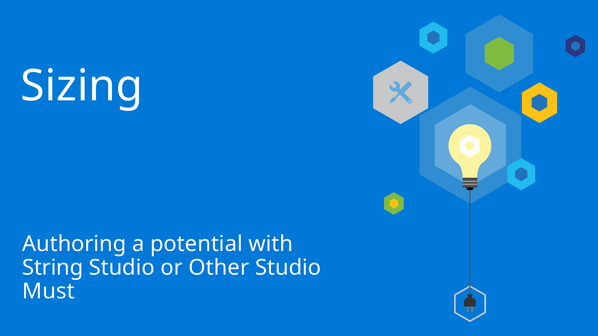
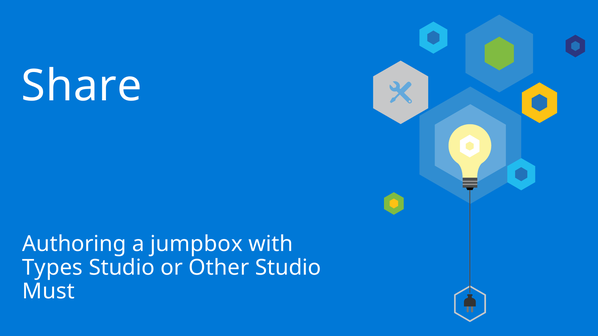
Sizing: Sizing -> Share
potential: potential -> jumpbox
String: String -> Types
